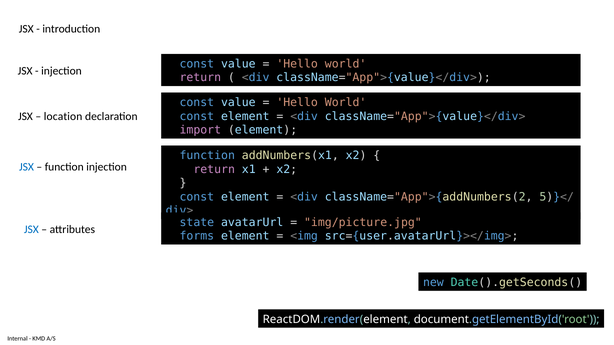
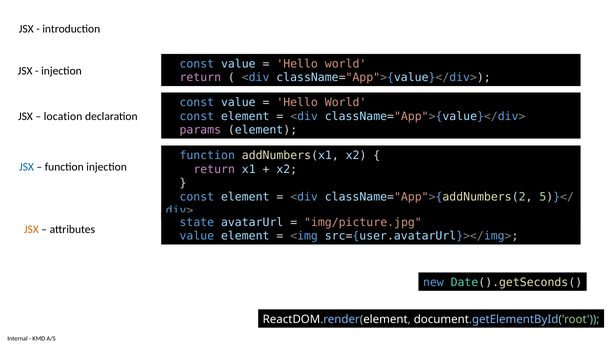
import: import -> params
JSX at (31, 230) colour: blue -> orange
forms at (197, 236): forms -> value
